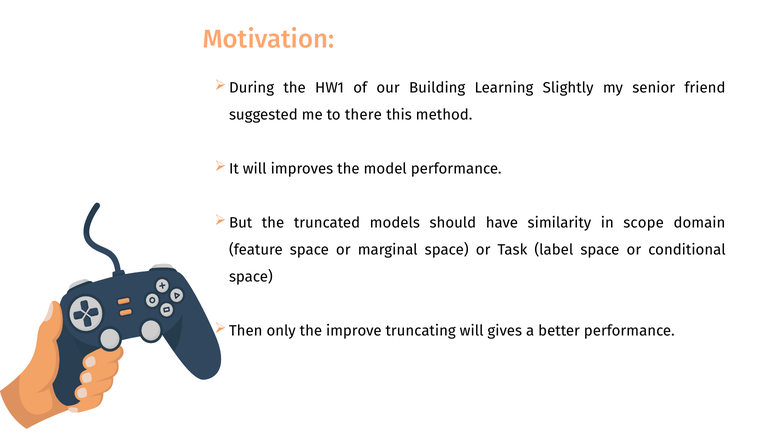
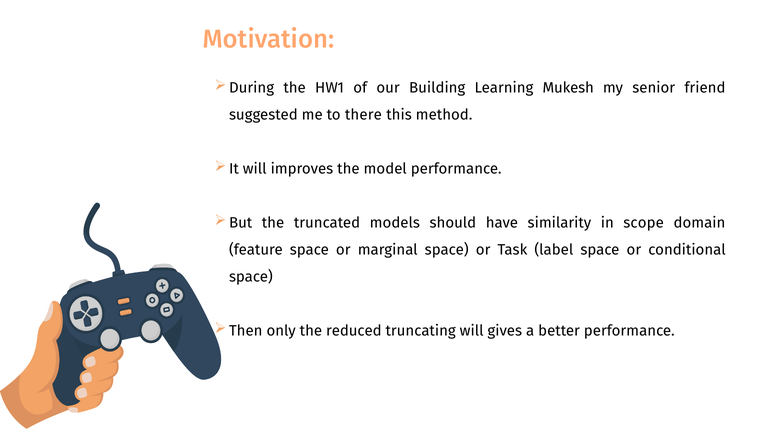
Slightly: Slightly -> Mukesh
improve: improve -> reduced
